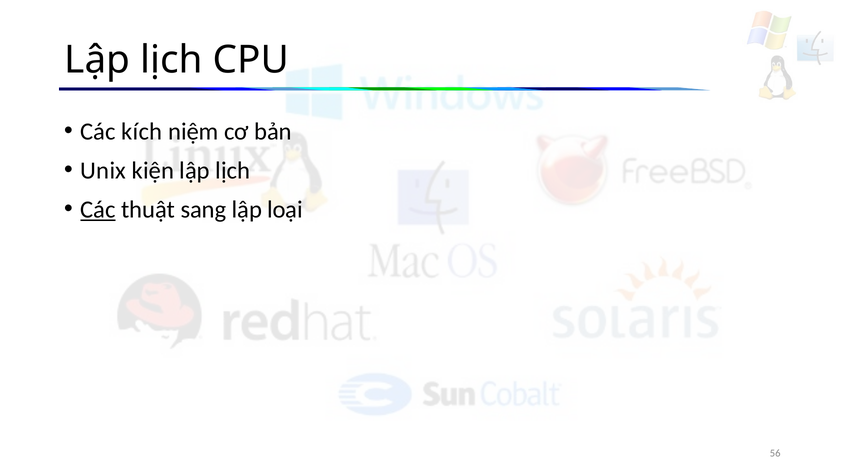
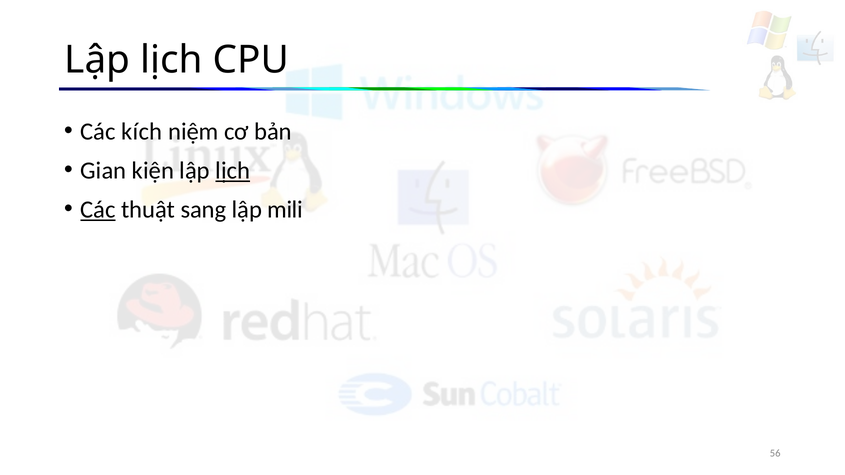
Unix: Unix -> Gian
lịch underline: none -> present
loại: loại -> mili
